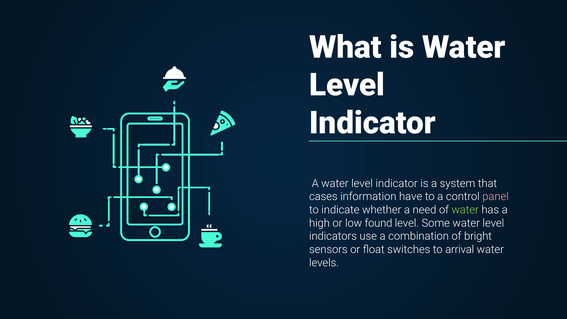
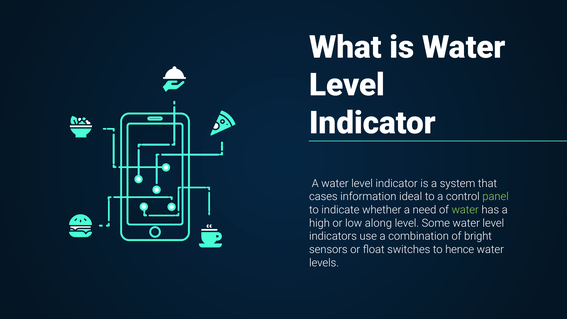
have: have -> ideal
panel colour: pink -> light green
found: found -> along
arrival: arrival -> hence
